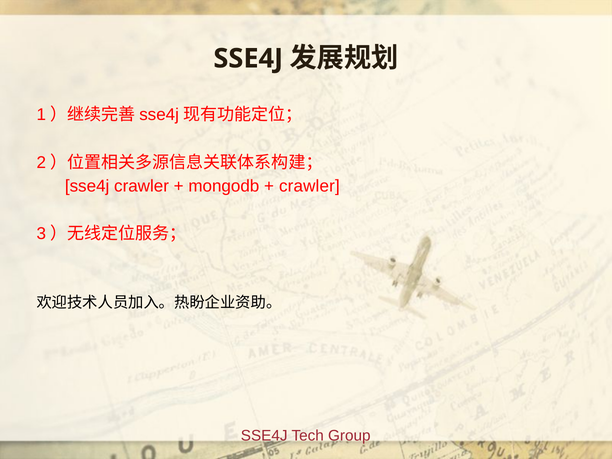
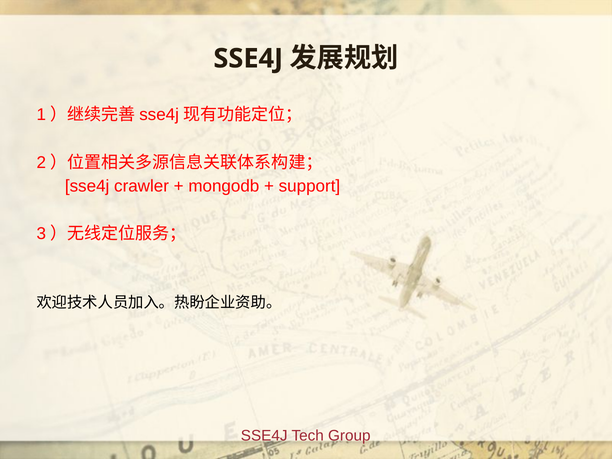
crawler at (309, 186): crawler -> support
